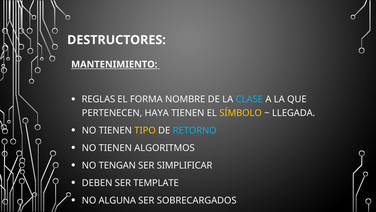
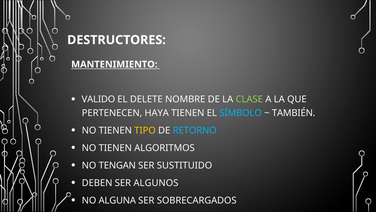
REGLAS: REGLAS -> VALIDO
FORMA: FORMA -> DELETE
CLASE colour: light blue -> light green
SÍMBOLO colour: yellow -> light blue
LLEGADA: LLEGADA -> TAMBIÉN
SIMPLIFICAR: SIMPLIFICAR -> SUSTITUIDO
TEMPLATE: TEMPLATE -> ALGUNOS
